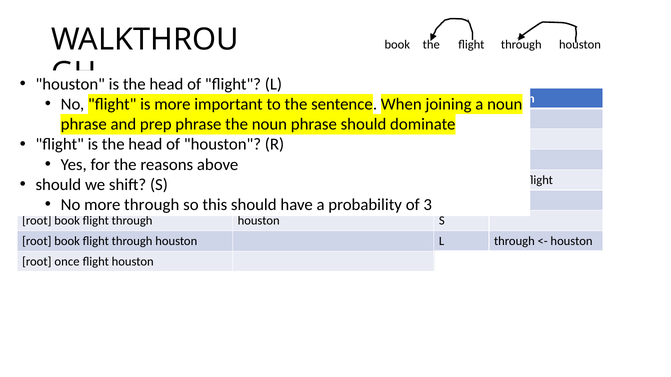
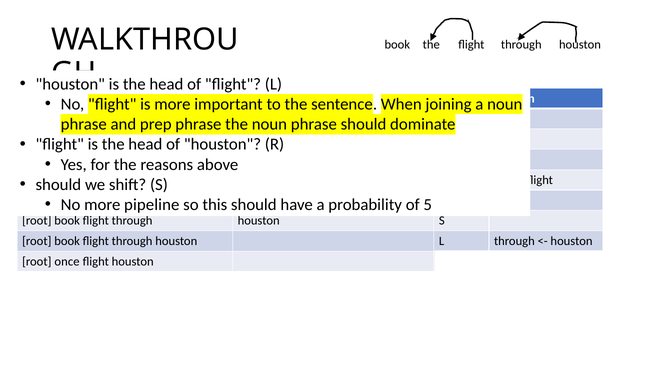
through at (152, 205): through -> pipeline
3: 3 -> 5
